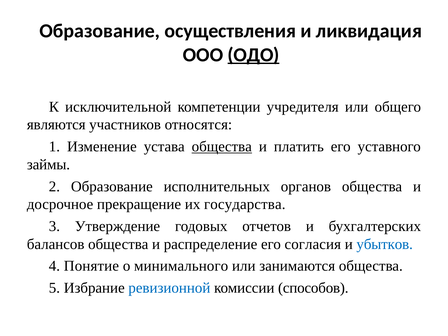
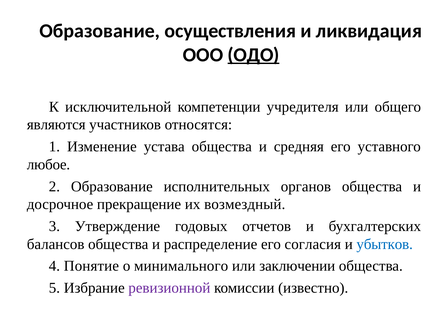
общества at (222, 147) underline: present -> none
платить: платить -> средняя
займы: займы -> любое
государства: государства -> возмездный
занимаются: занимаются -> заключении
ревизионной colour: blue -> purple
способов: способов -> известно
